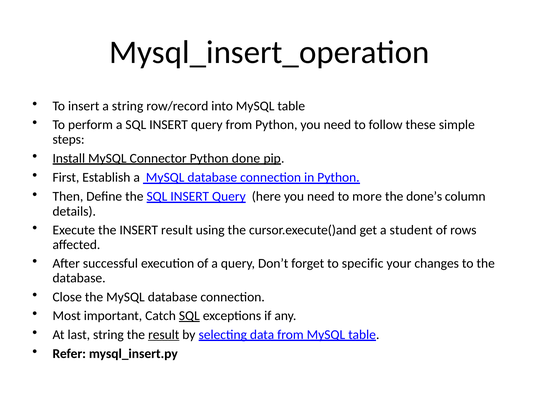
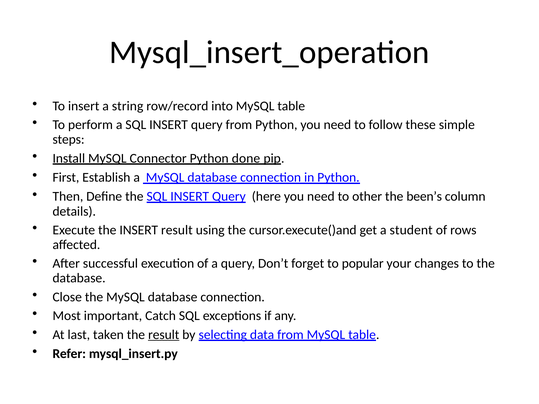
more: more -> other
done’s: done’s -> been’s
specific: specific -> popular
SQL at (189, 316) underline: present -> none
last string: string -> taken
